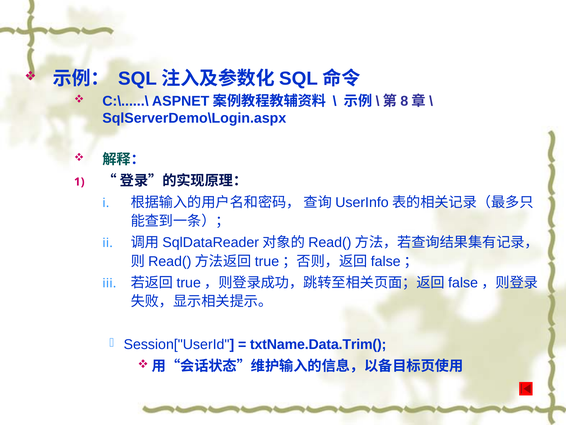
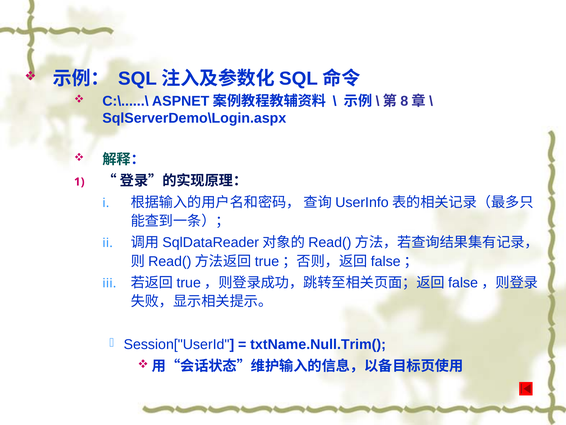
txtName.Data.Trim(: txtName.Data.Trim( -> txtName.Null.Trim(
